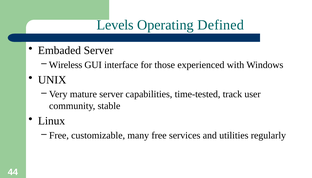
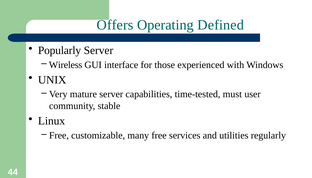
Levels: Levels -> Offers
Embaded: Embaded -> Popularly
track: track -> must
